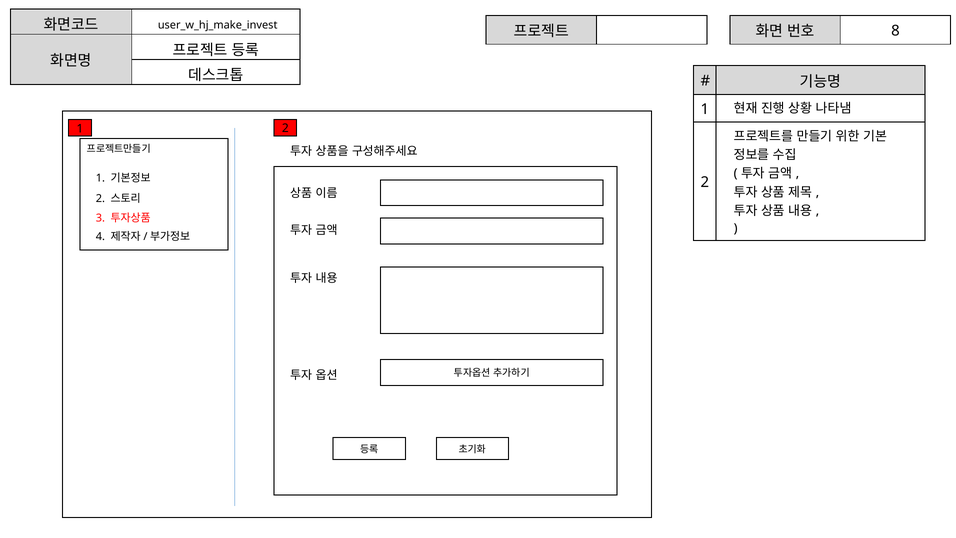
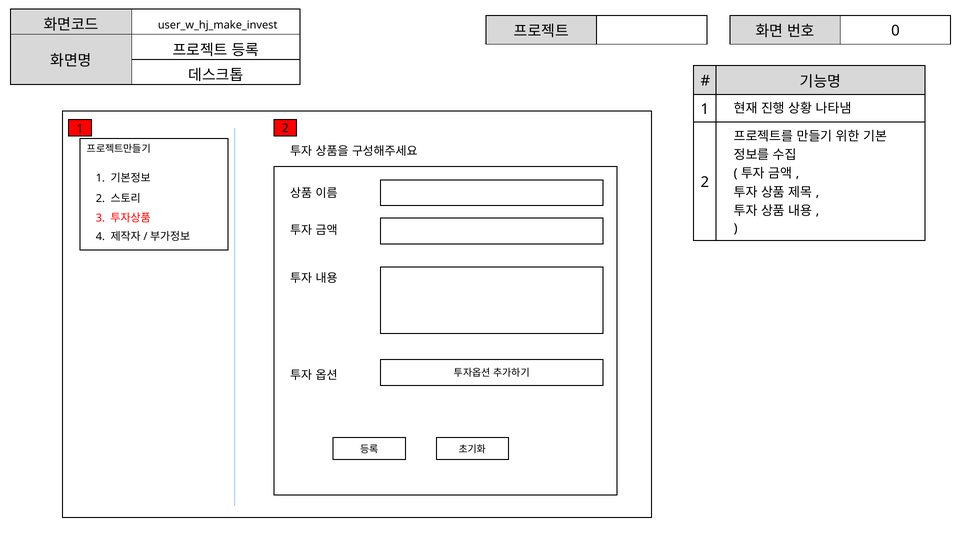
8: 8 -> 0
